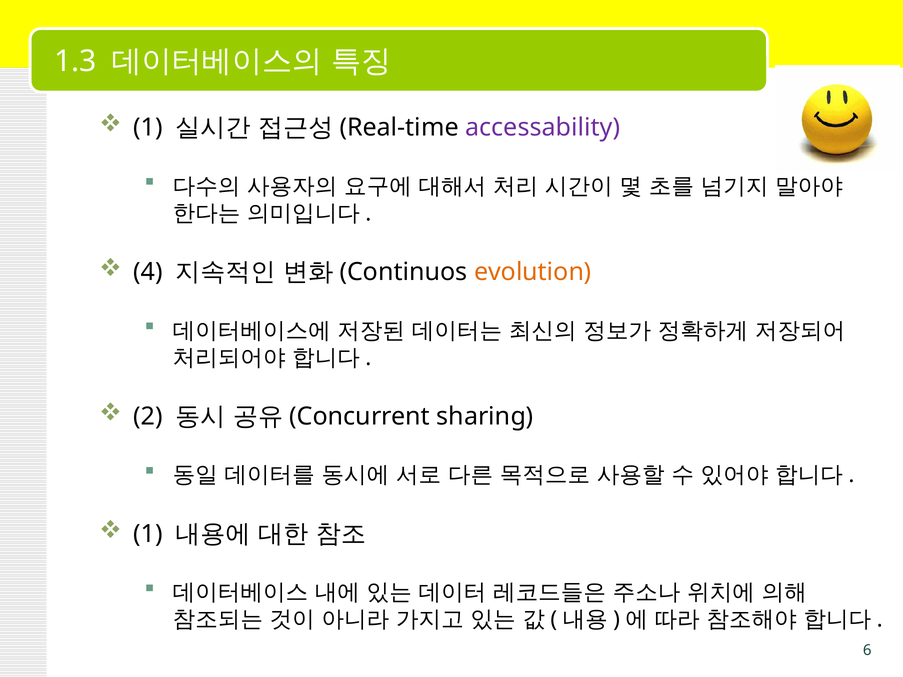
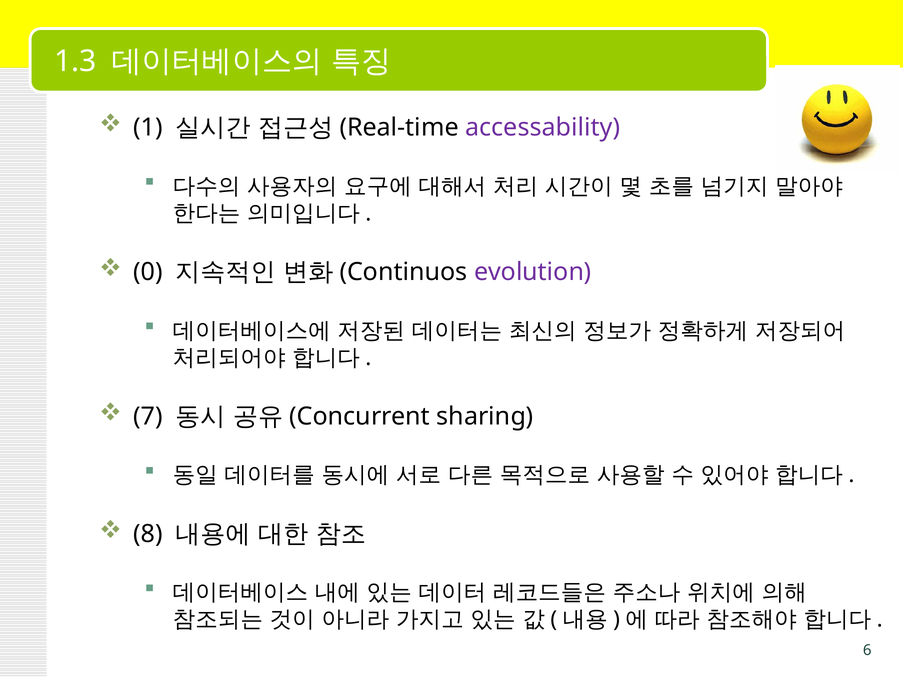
4: 4 -> 0
evolution colour: orange -> purple
2: 2 -> 7
1 at (148, 534): 1 -> 8
